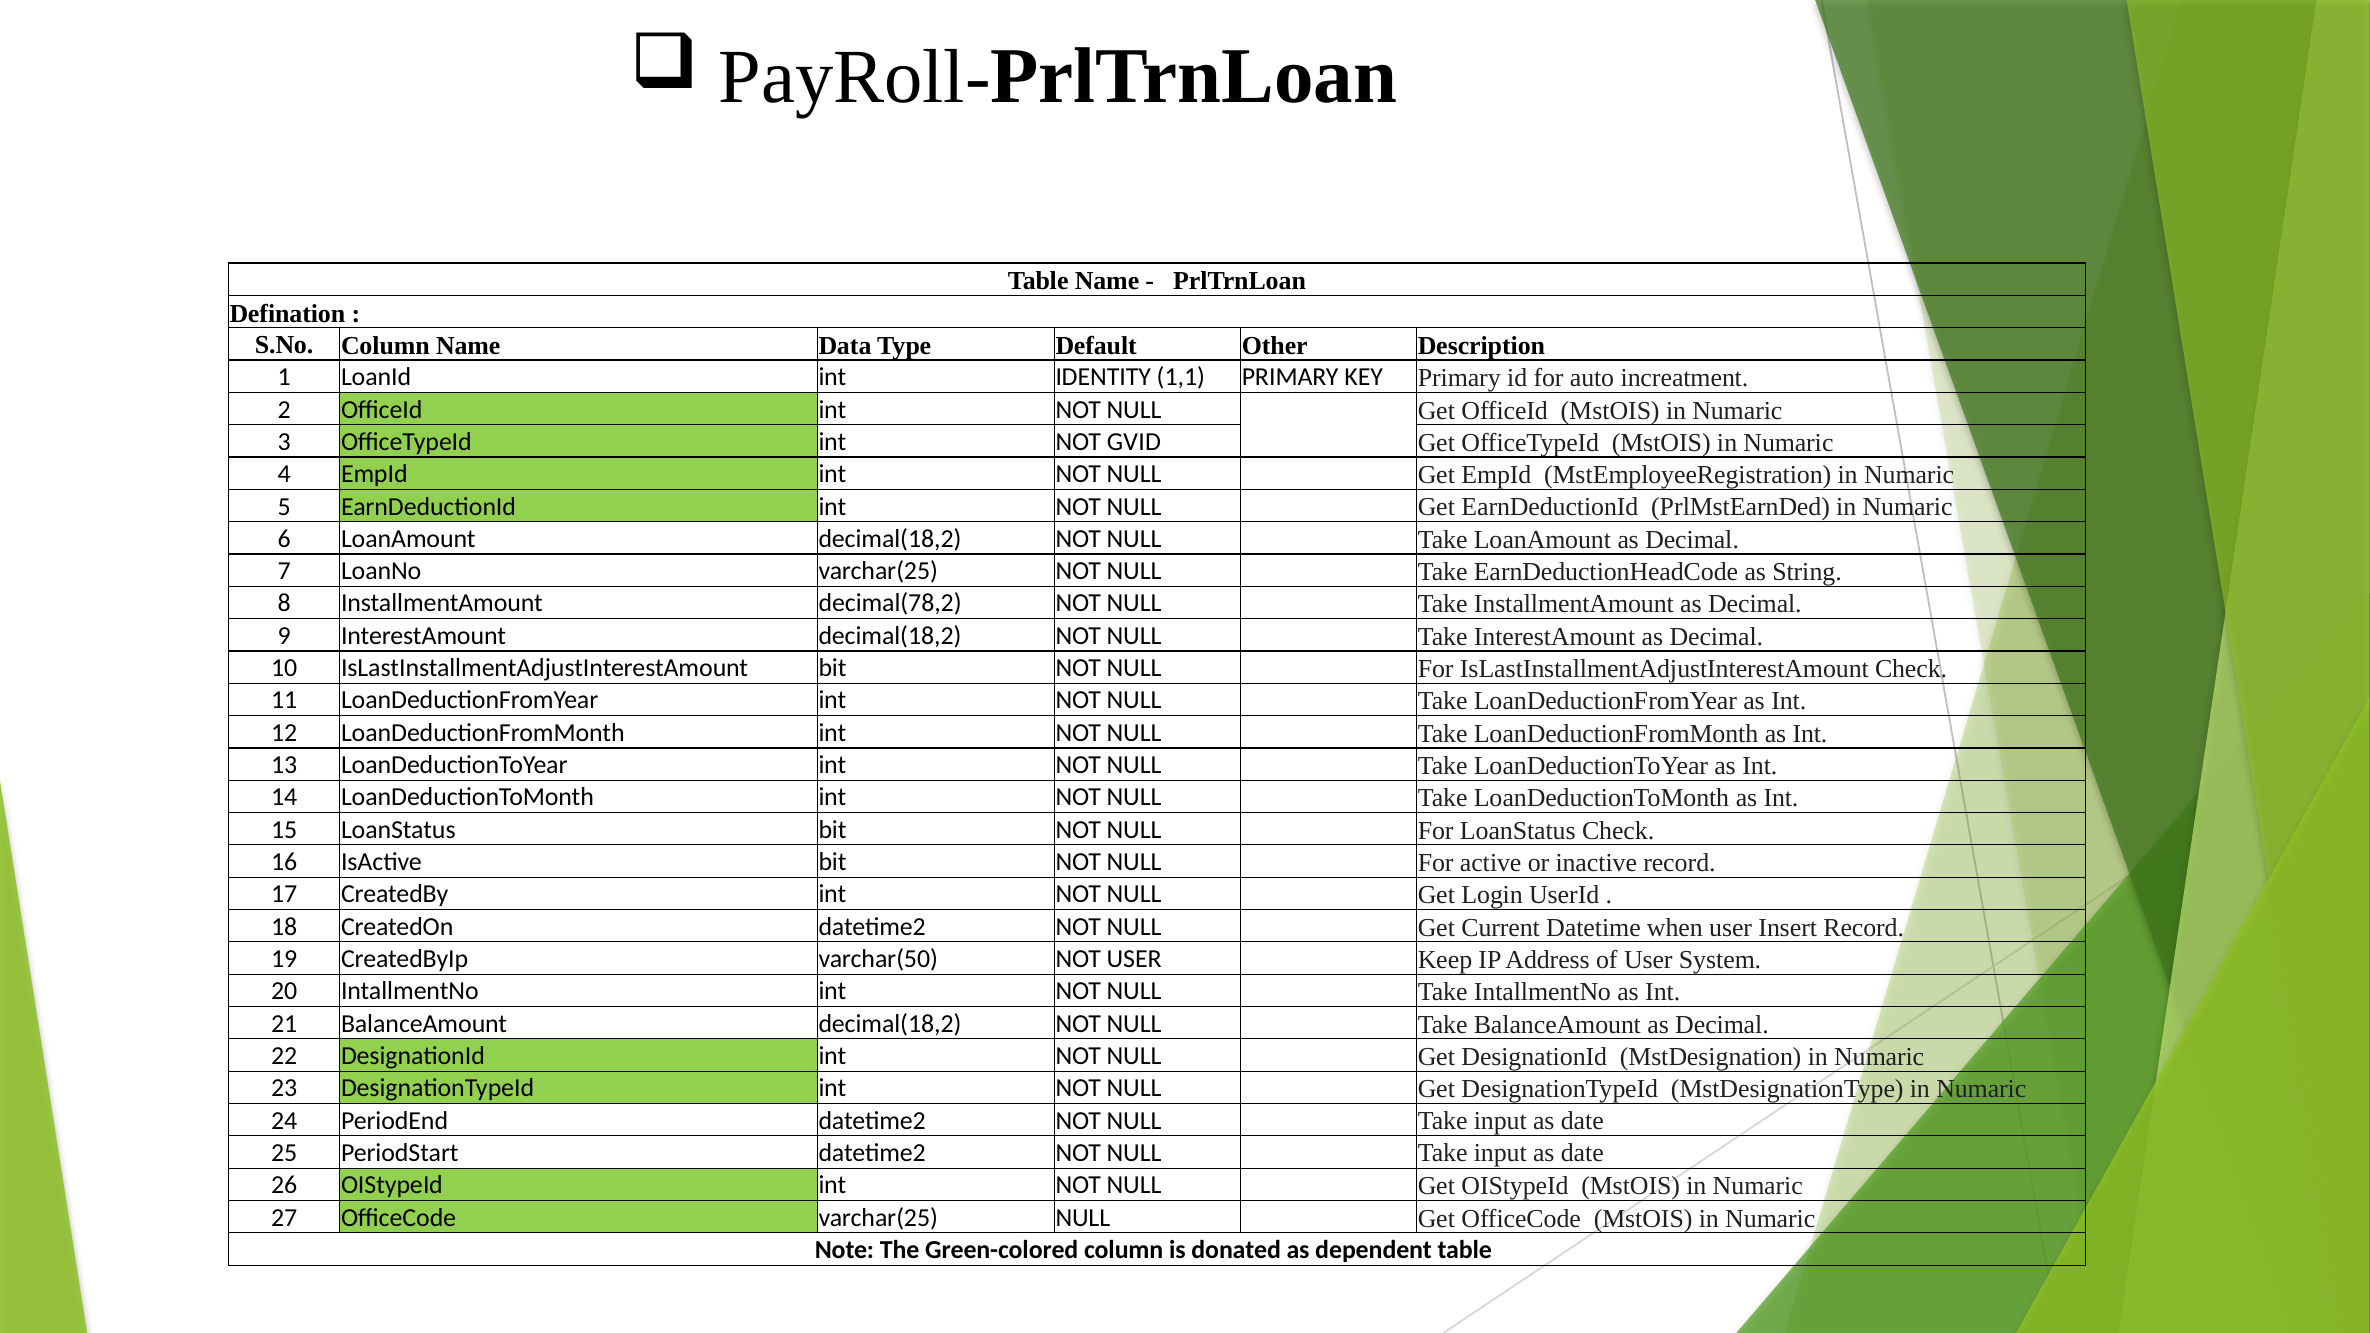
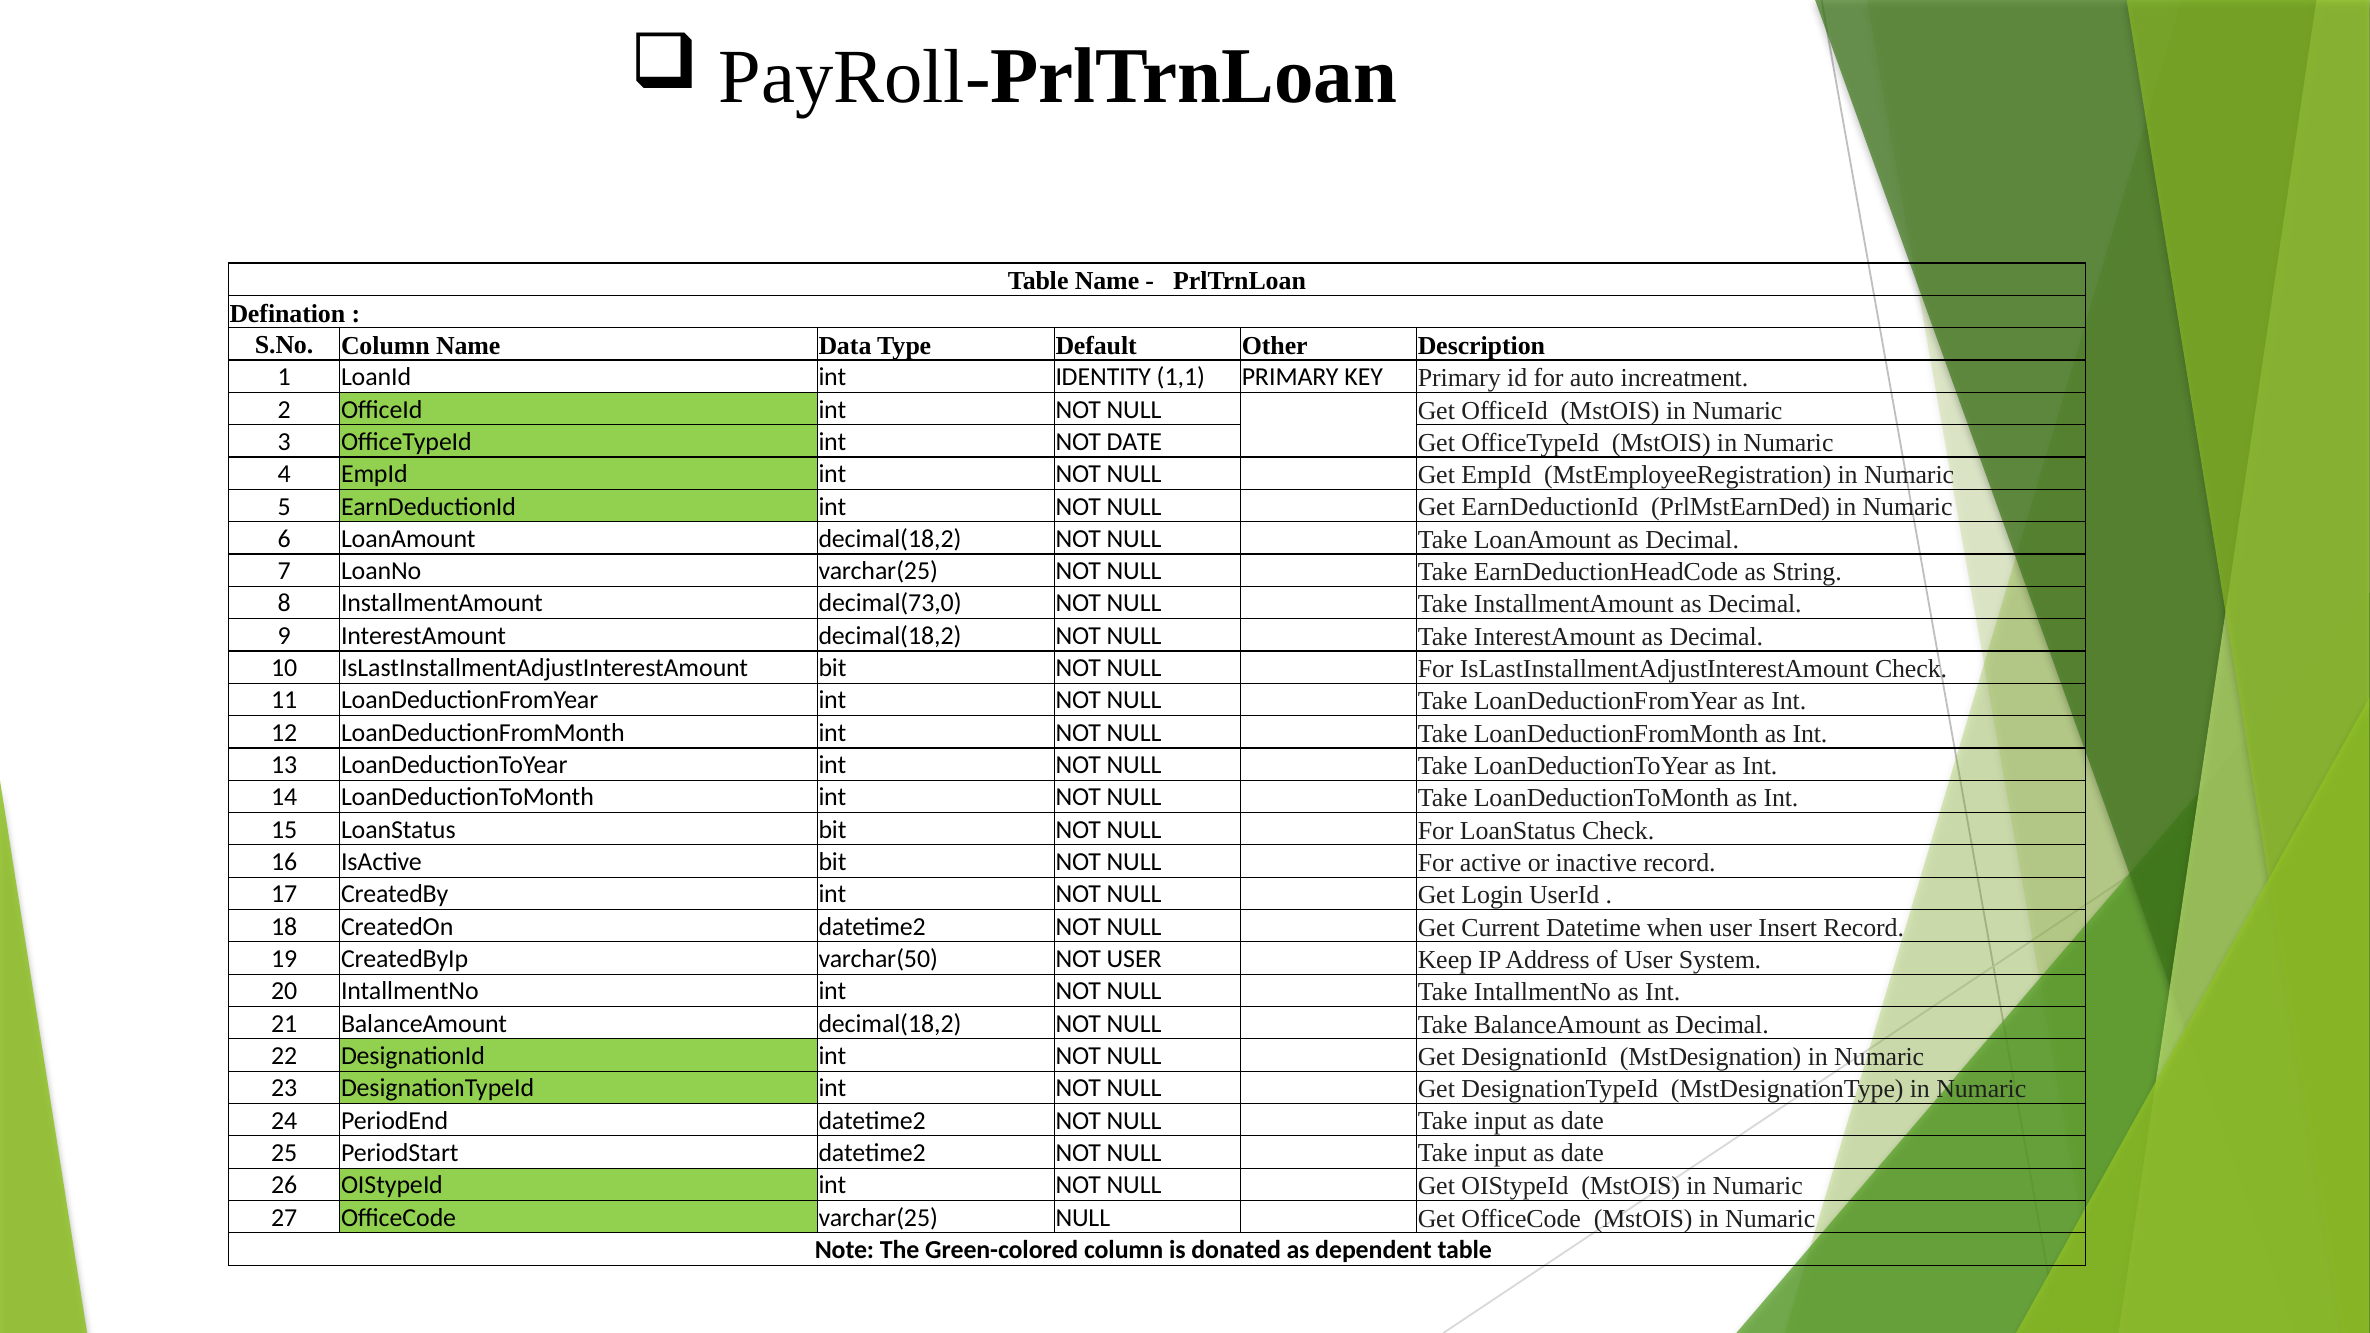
NOT GVID: GVID -> DATE
decimal(78,2: decimal(78,2 -> decimal(73,0
